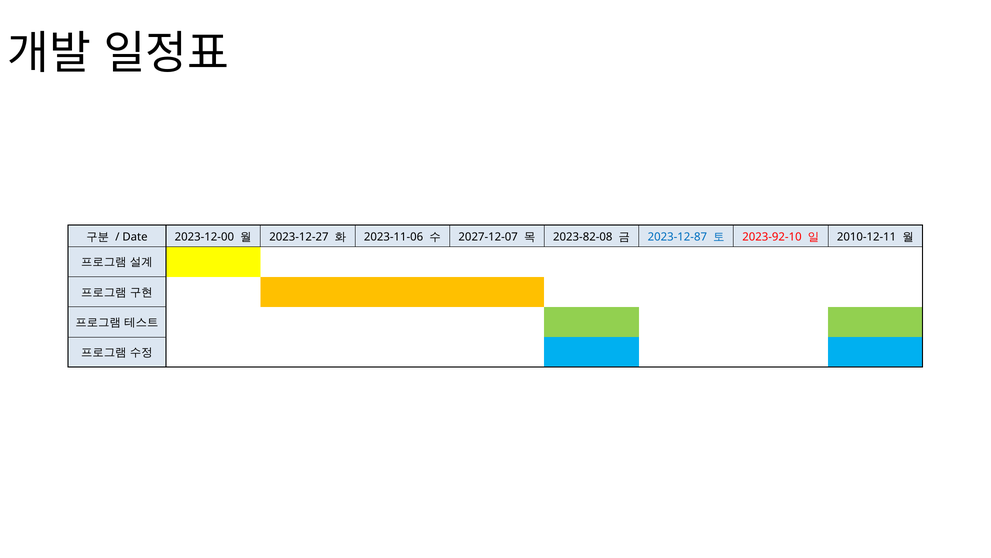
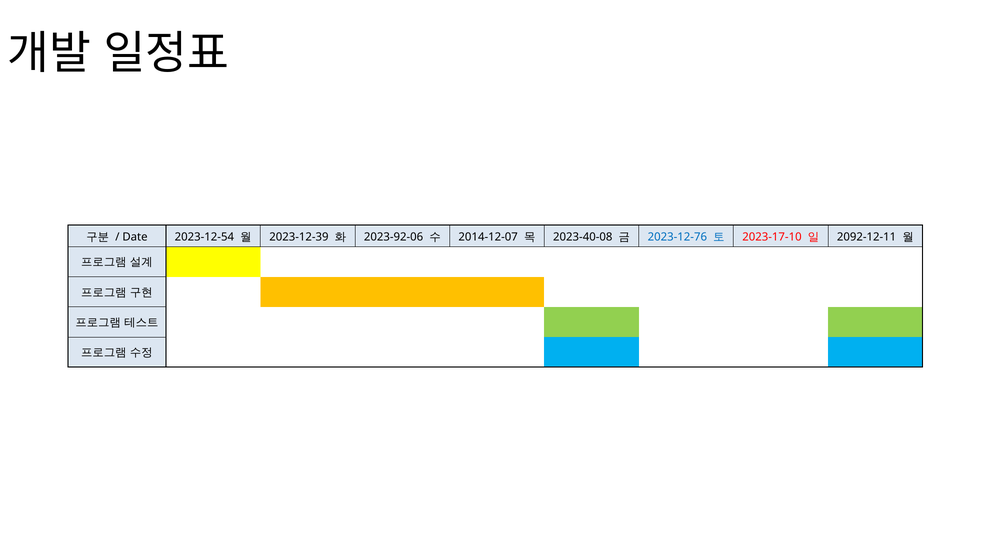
2023-12-00: 2023-12-00 -> 2023-12-54
2023-12-27: 2023-12-27 -> 2023-12-39
2023-11-06: 2023-11-06 -> 2023-92-06
2027-12-07: 2027-12-07 -> 2014-12-07
2023-82-08: 2023-82-08 -> 2023-40-08
2023-12-87: 2023-12-87 -> 2023-12-76
2023-92-10: 2023-92-10 -> 2023-17-10
2010-12-11: 2010-12-11 -> 2092-12-11
